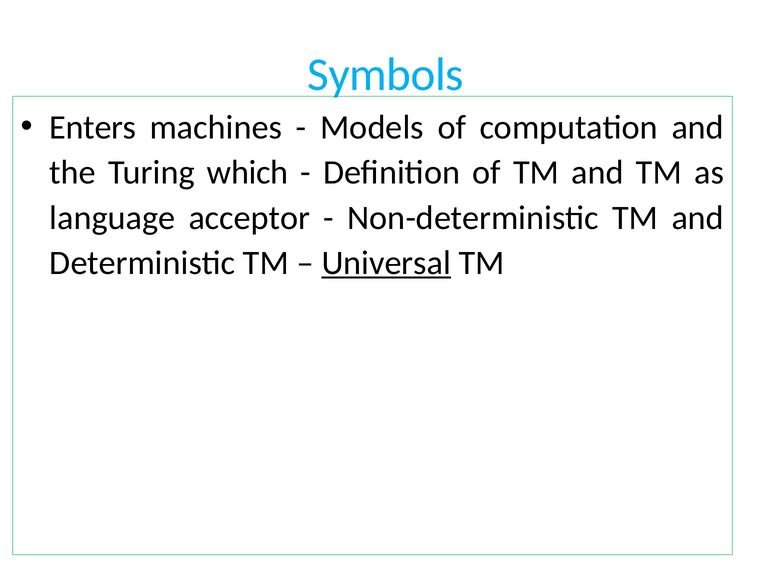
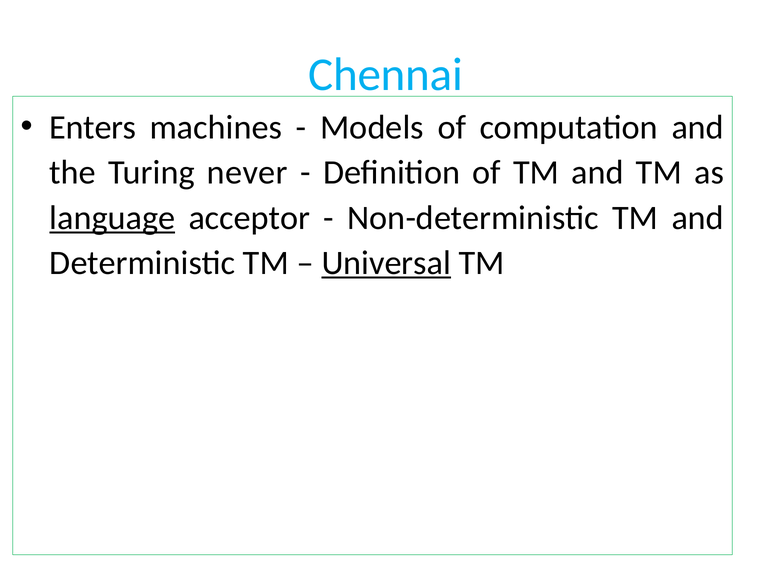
Symbols: Symbols -> Chennai
which: which -> never
language underline: none -> present
